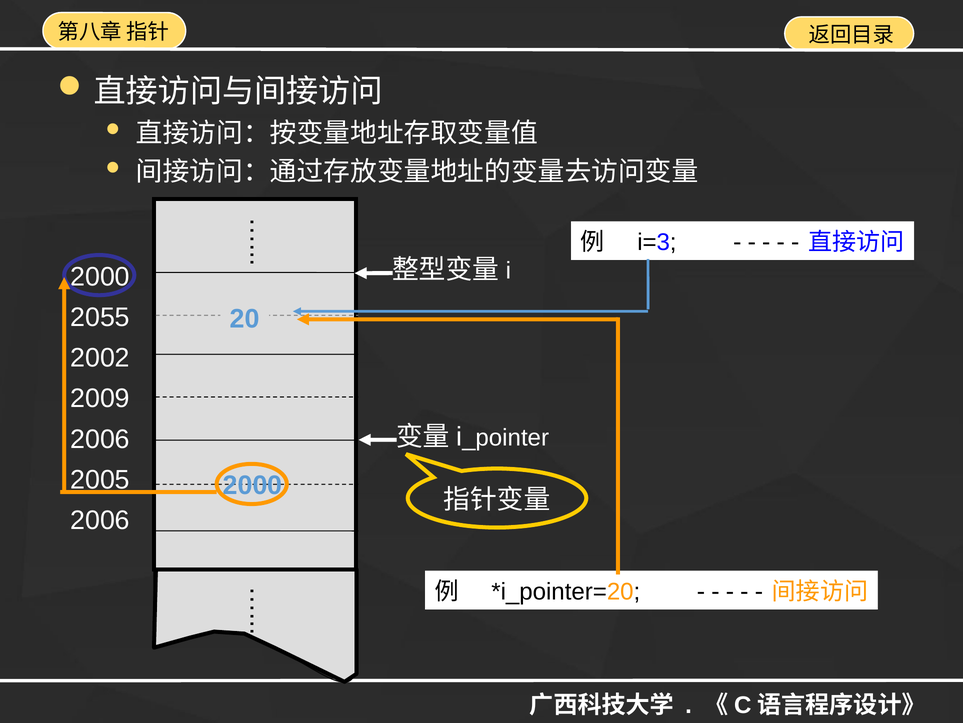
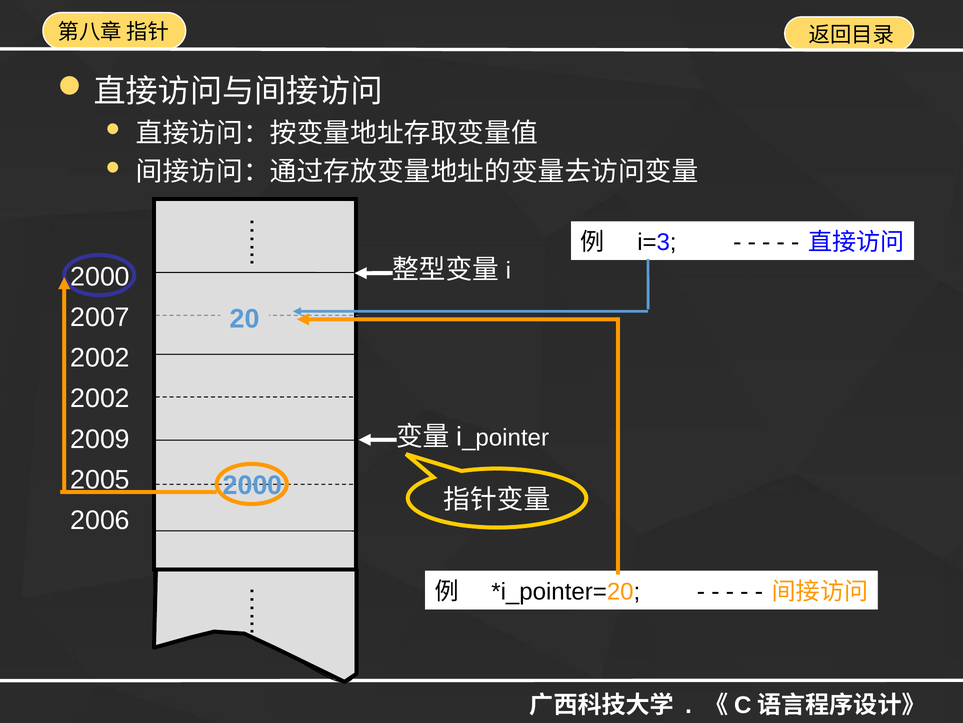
2055: 2055 -> 2007
2009 at (100, 398): 2009 -> 2002
2006 at (100, 439): 2006 -> 2009
